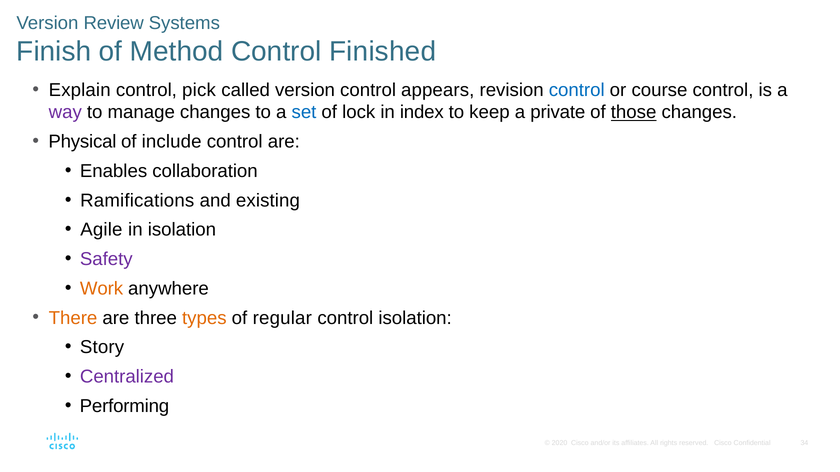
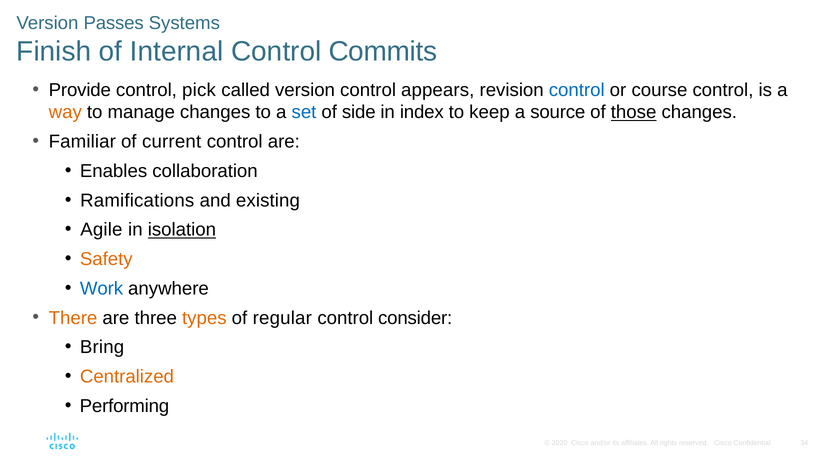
Review: Review -> Passes
Method: Method -> Internal
Finished: Finished -> Commits
Explain: Explain -> Provide
way colour: purple -> orange
lock: lock -> side
private: private -> source
Physical: Physical -> Familiar
include: include -> current
isolation at (182, 230) underline: none -> present
Safety colour: purple -> orange
Work colour: orange -> blue
control isolation: isolation -> consider
Story: Story -> Bring
Centralized colour: purple -> orange
